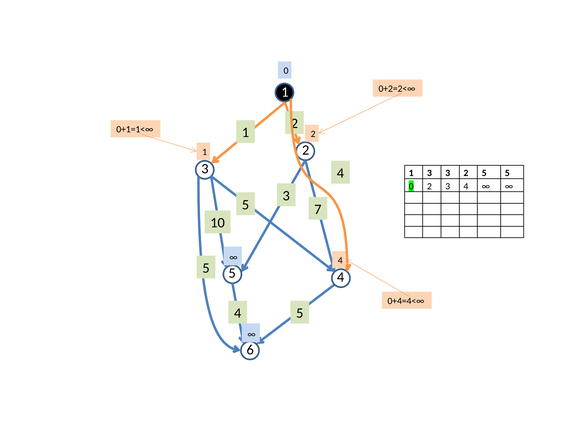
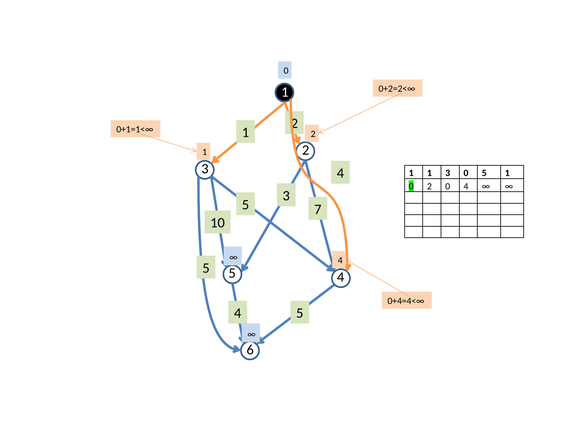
1 3: 3 -> 1
3 2: 2 -> 0
5 at (507, 173): 5 -> 1
2 3: 3 -> 0
